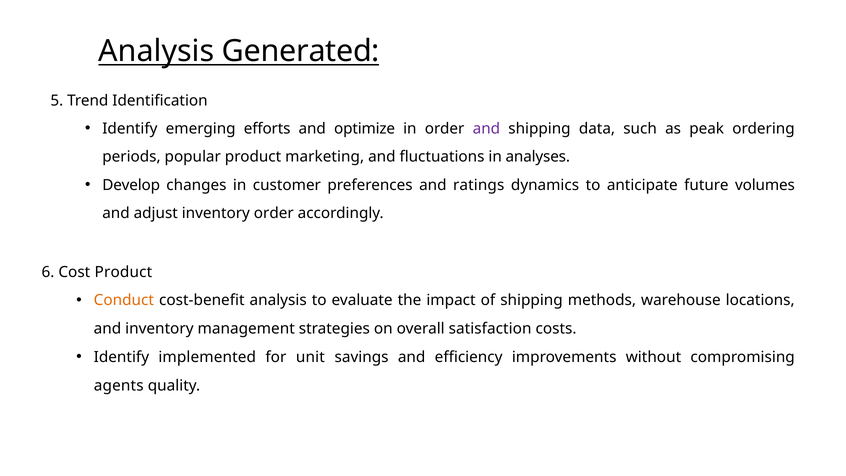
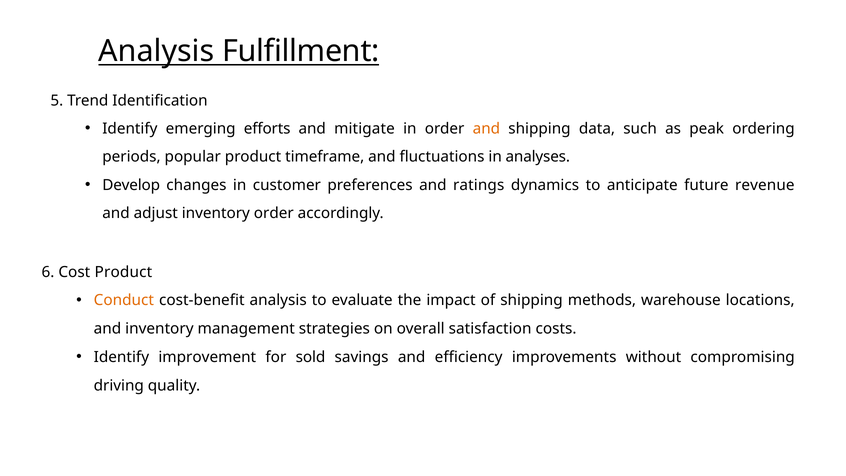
Generated: Generated -> Fulfillment
optimize: optimize -> mitigate
and at (486, 129) colour: purple -> orange
marketing: marketing -> timeframe
volumes: volumes -> revenue
implemented: implemented -> improvement
unit: unit -> sold
agents: agents -> driving
